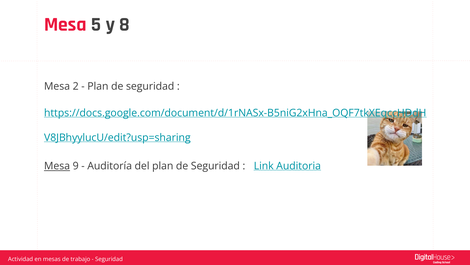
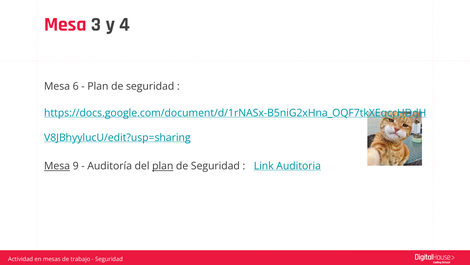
5: 5 -> 3
8: 8 -> 4
2: 2 -> 6
plan at (163, 166) underline: none -> present
